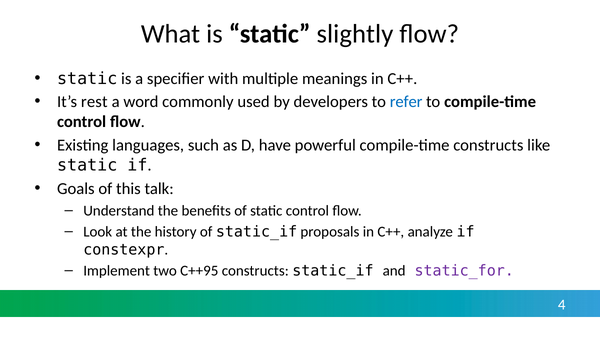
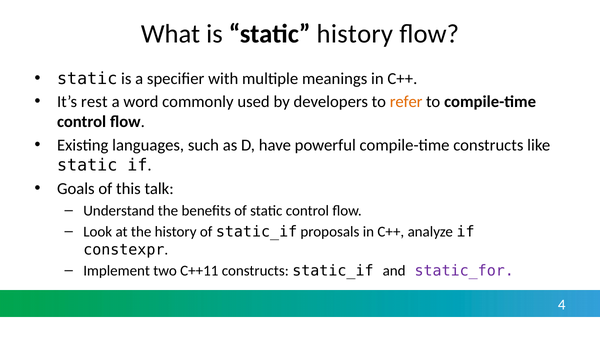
static slightly: slightly -> history
refer colour: blue -> orange
C++95: C++95 -> C++11
